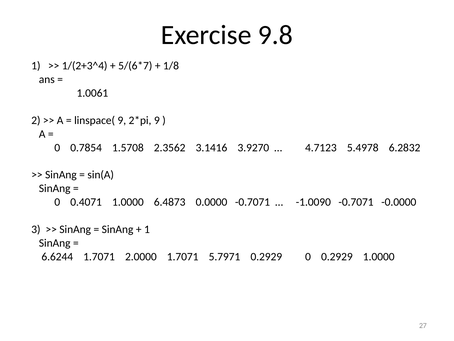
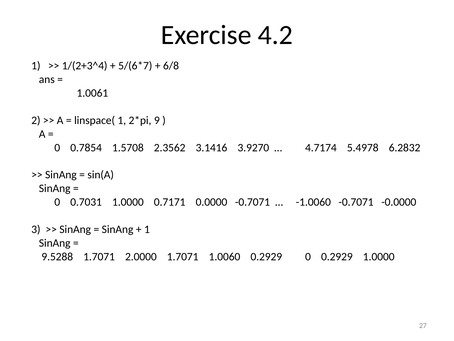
9.8: 9.8 -> 4.2
1/8: 1/8 -> 6/8
linspace( 9: 9 -> 1
4.7123: 4.7123 -> 4.7174
0.4071: 0.4071 -> 0.7031
6.4873: 6.4873 -> 0.7171
-1.0090: -1.0090 -> -1.0060
6.6244: 6.6244 -> 9.5288
5.7971: 5.7971 -> 1.0060
